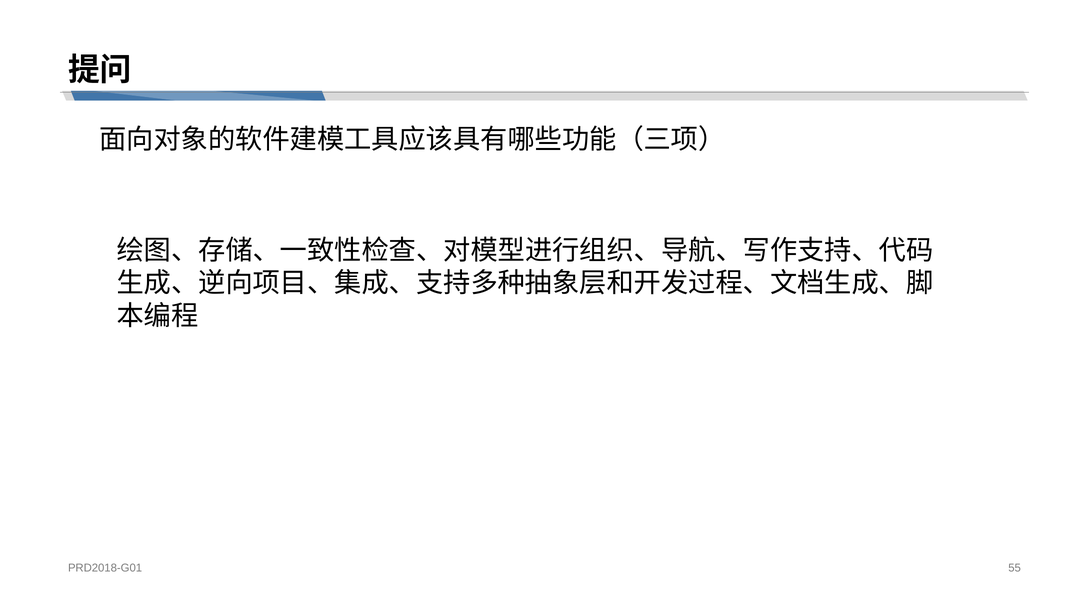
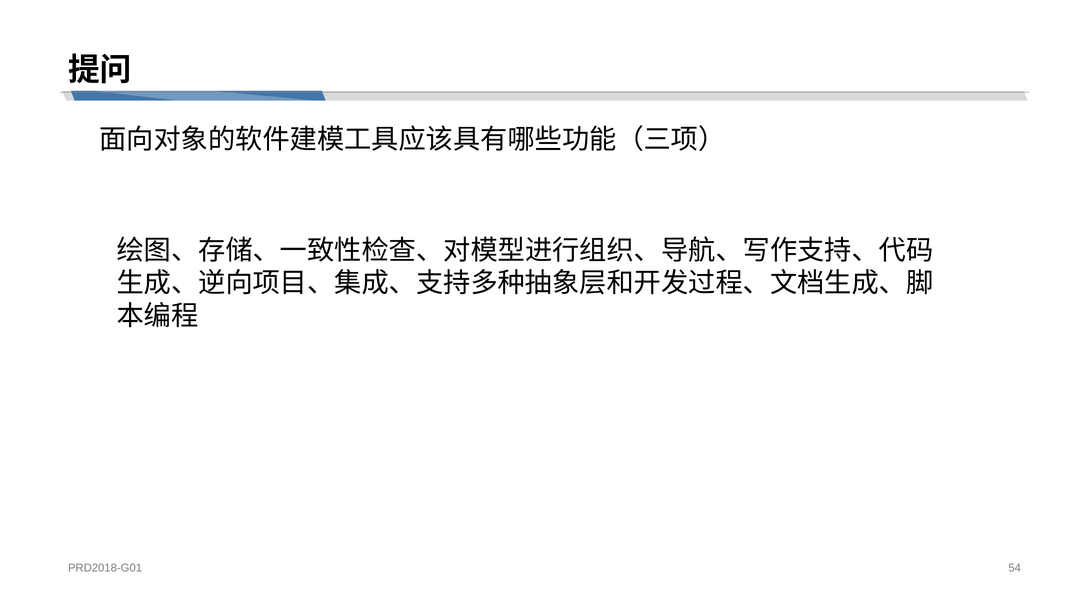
55: 55 -> 54
